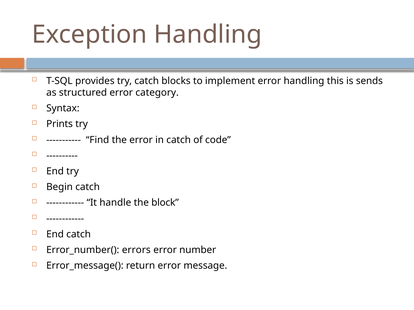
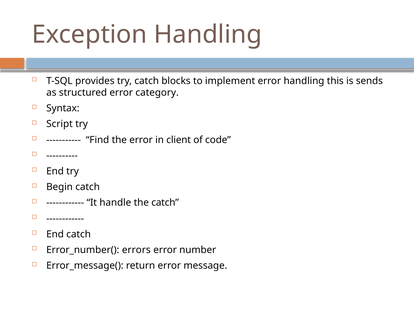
Prints: Prints -> Script
in catch: catch -> client
the block: block -> catch
